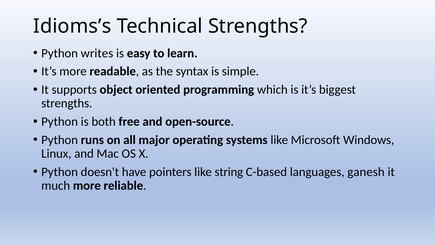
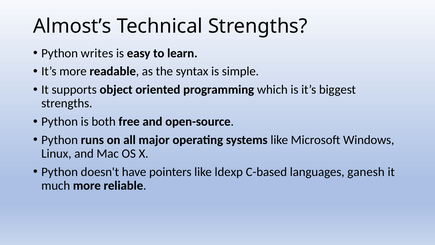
Idioms’s: Idioms’s -> Almost’s
string: string -> ldexp
